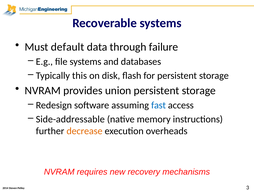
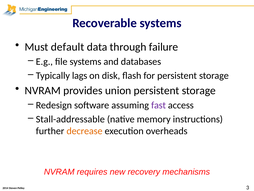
this: this -> lags
fast colour: blue -> purple
Side-addressable: Side-addressable -> Stall-addressable
